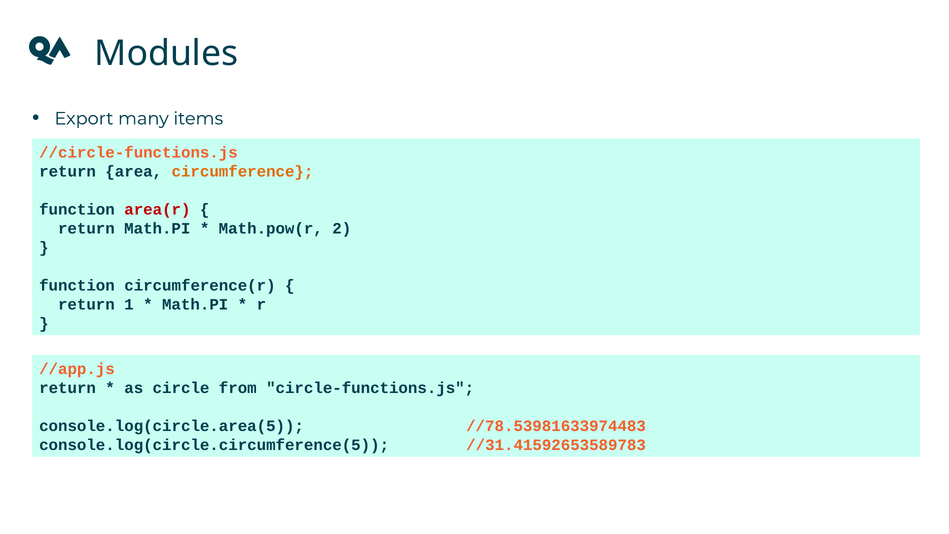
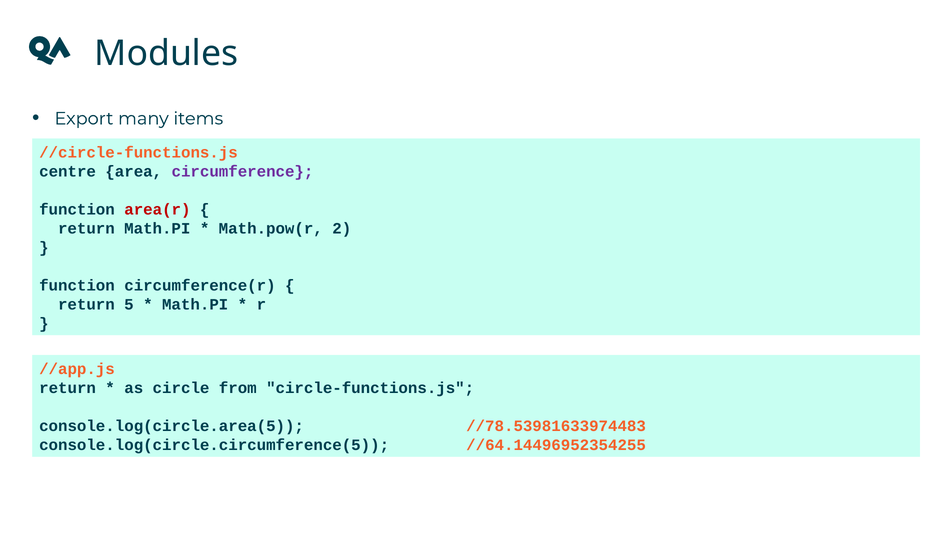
return at (68, 171): return -> centre
circumference colour: orange -> purple
1: 1 -> 5
//31.41592653589783: //31.41592653589783 -> //64.14496952354255
